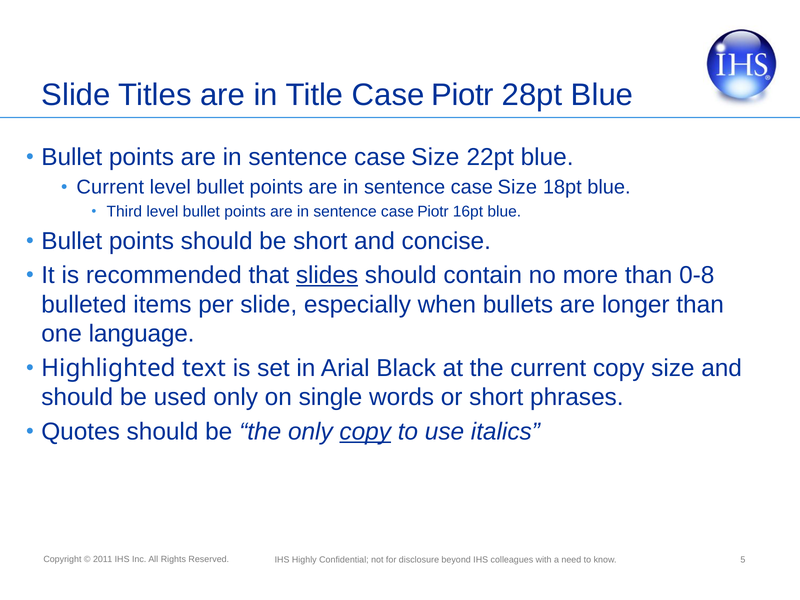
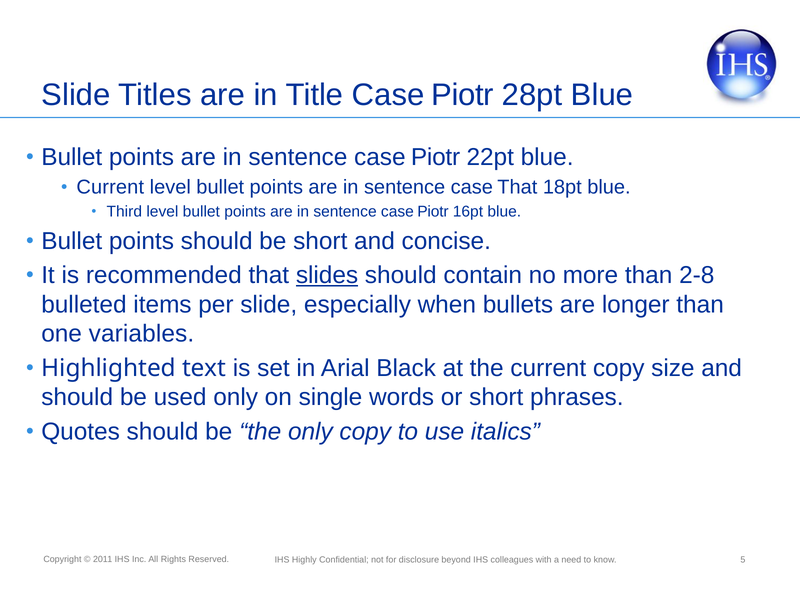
Size at (435, 157): Size -> Piotr
Size at (517, 187): Size -> That
0-8: 0-8 -> 2-8
language: language -> variables
copy at (365, 432) underline: present -> none
